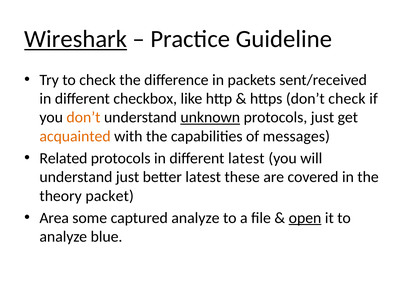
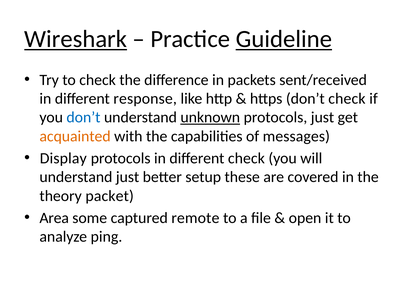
Guideline underline: none -> present
checkbox: checkbox -> response
don’t at (83, 118) colour: orange -> blue
Related: Related -> Display
different latest: latest -> check
better latest: latest -> setup
captured analyze: analyze -> remote
open underline: present -> none
blue: blue -> ping
